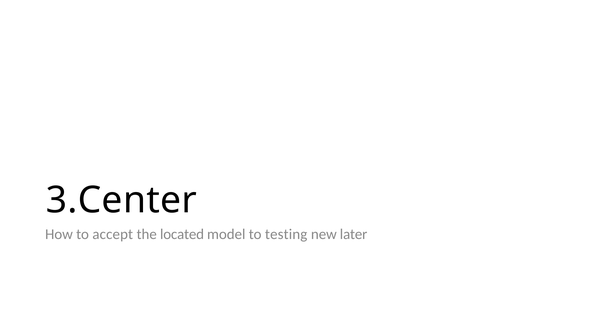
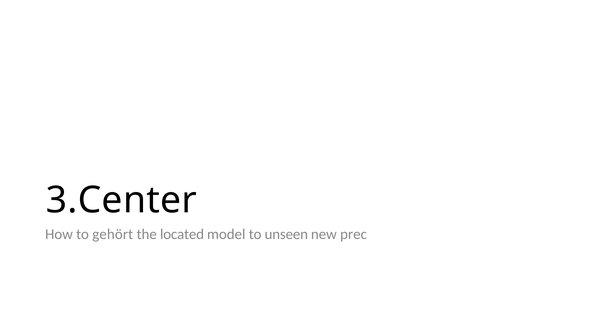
accept: accept -> gehört
testing: testing -> unseen
later: later -> prec
